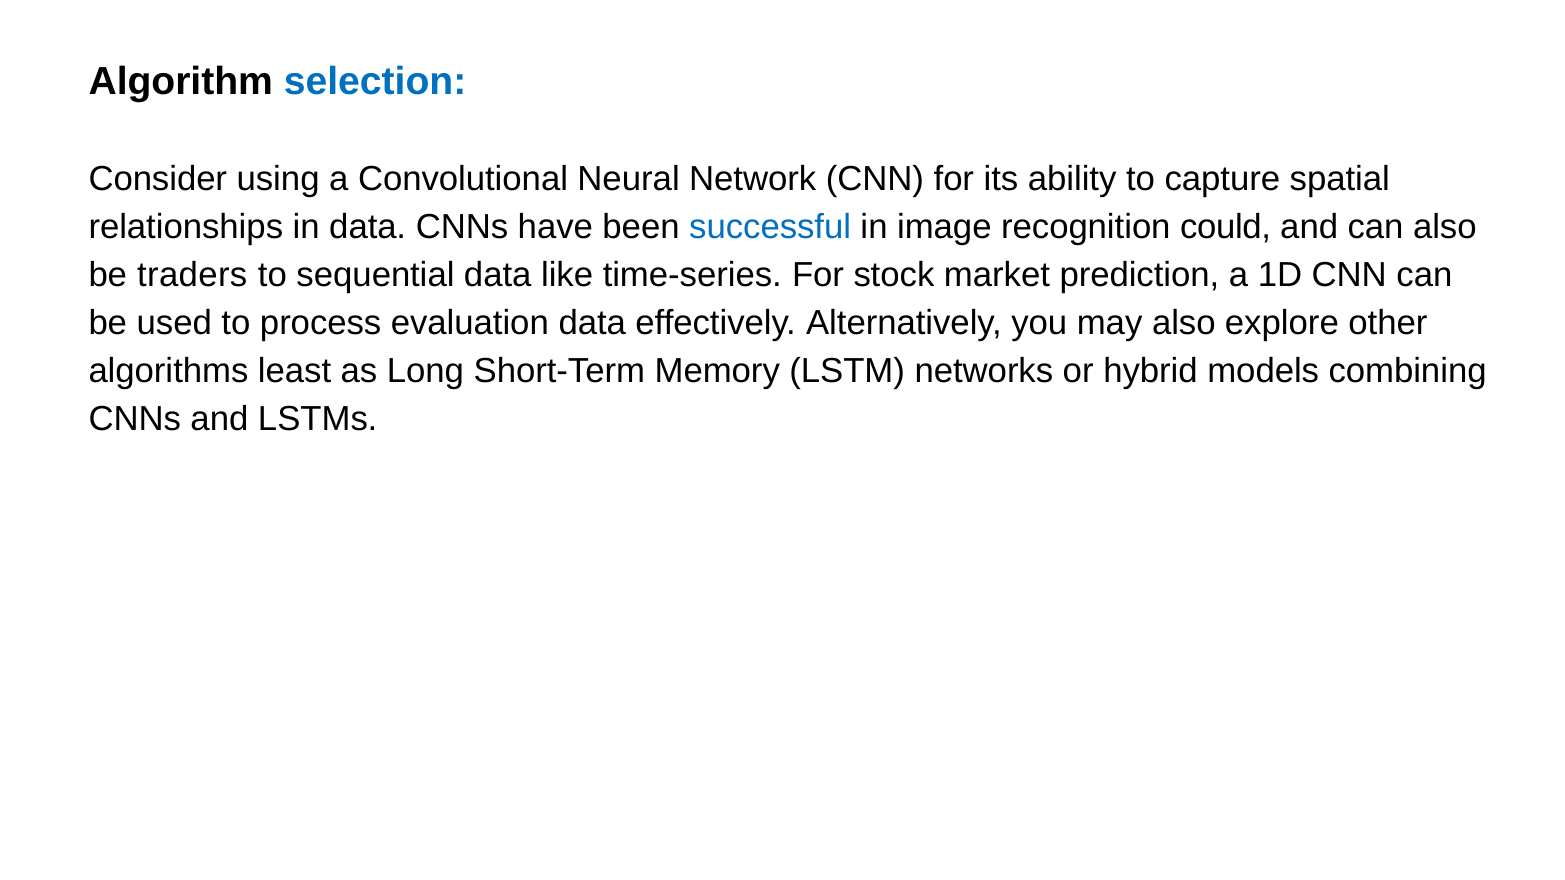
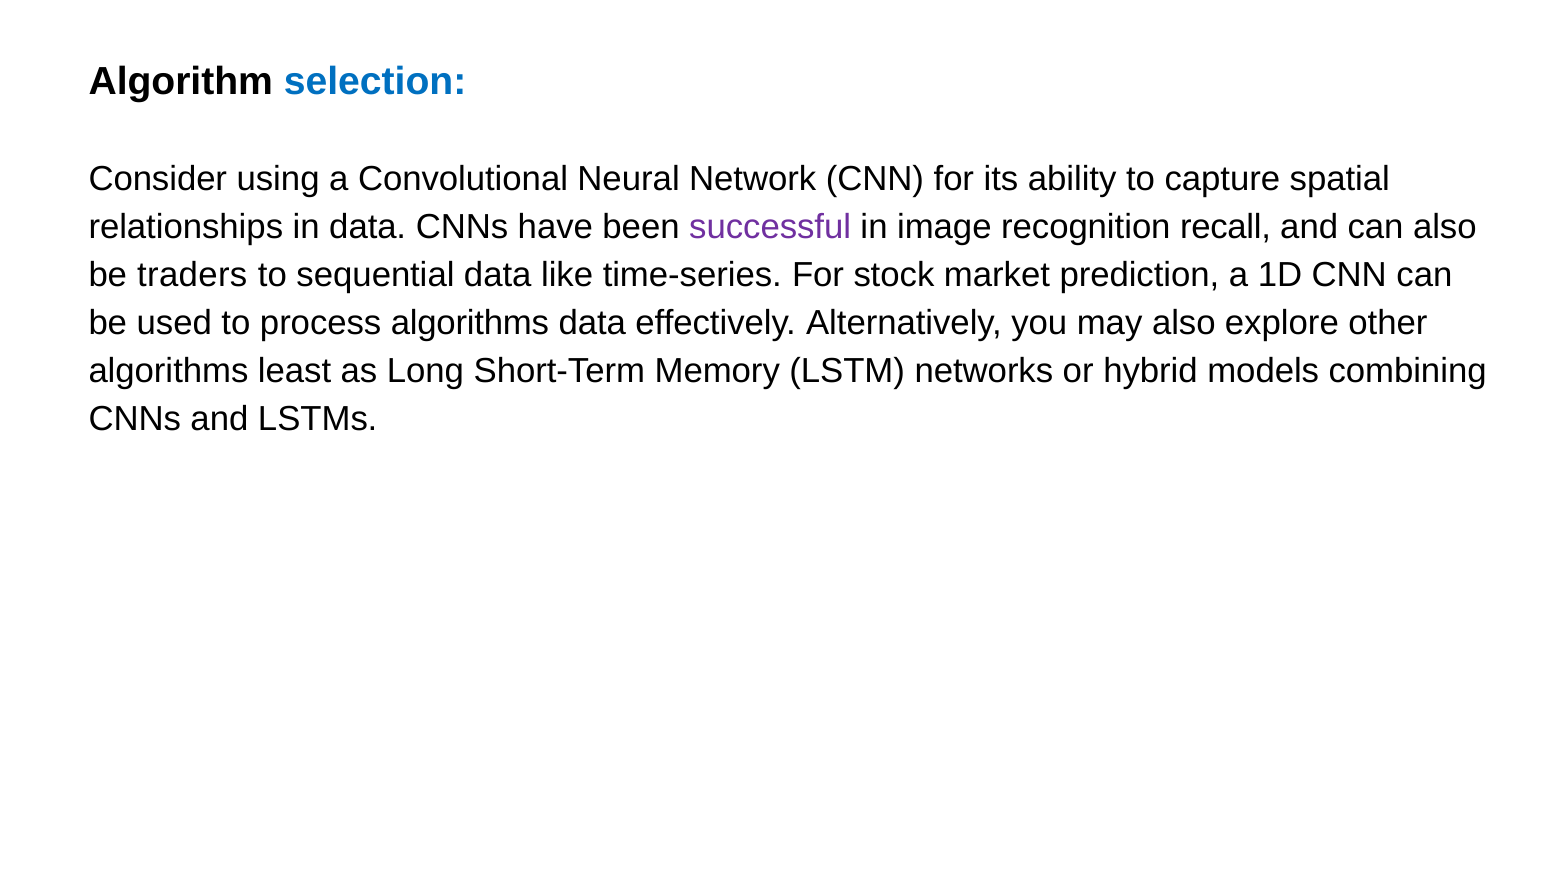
successful colour: blue -> purple
could: could -> recall
process evaluation: evaluation -> algorithms
